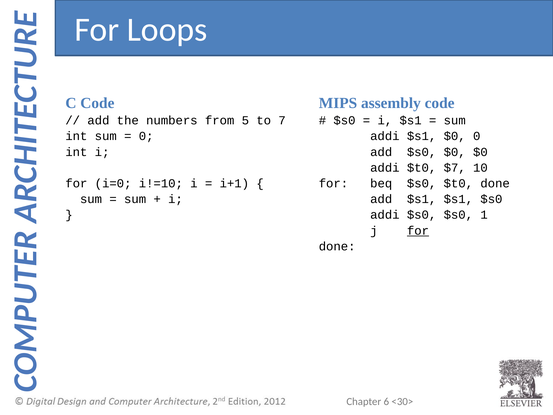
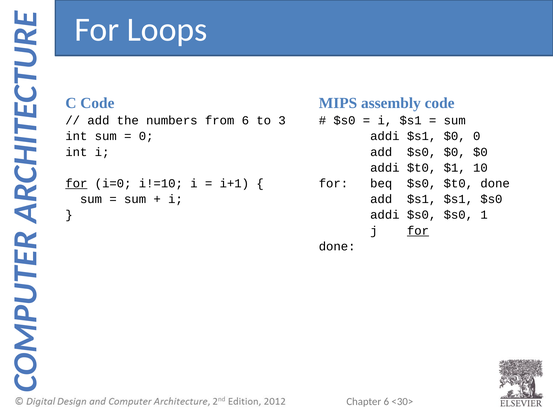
from 5: 5 -> 6
7: 7 -> 3
$7: $7 -> $1
for at (76, 183) underline: none -> present
